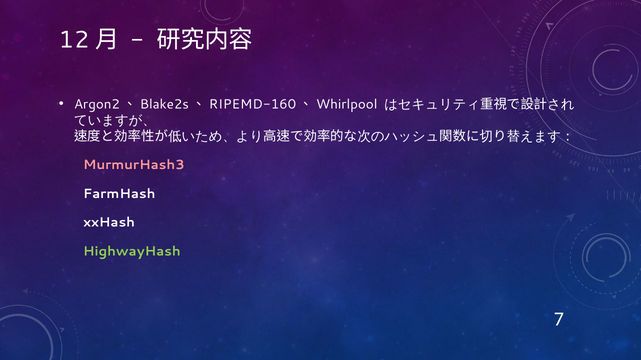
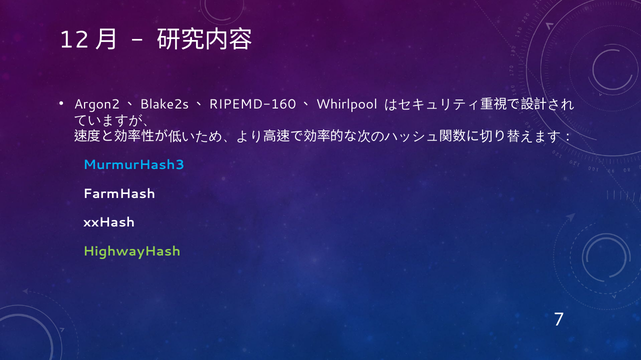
MurmurHash3 colour: pink -> light blue
